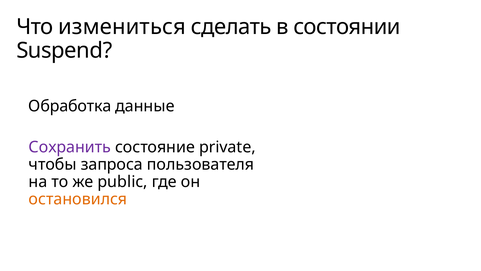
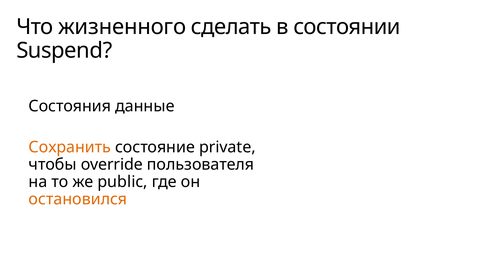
измениться: измениться -> жизненного
Обработка: Обработка -> Состояния
Сохранить colour: purple -> orange
запроса: запроса -> override
